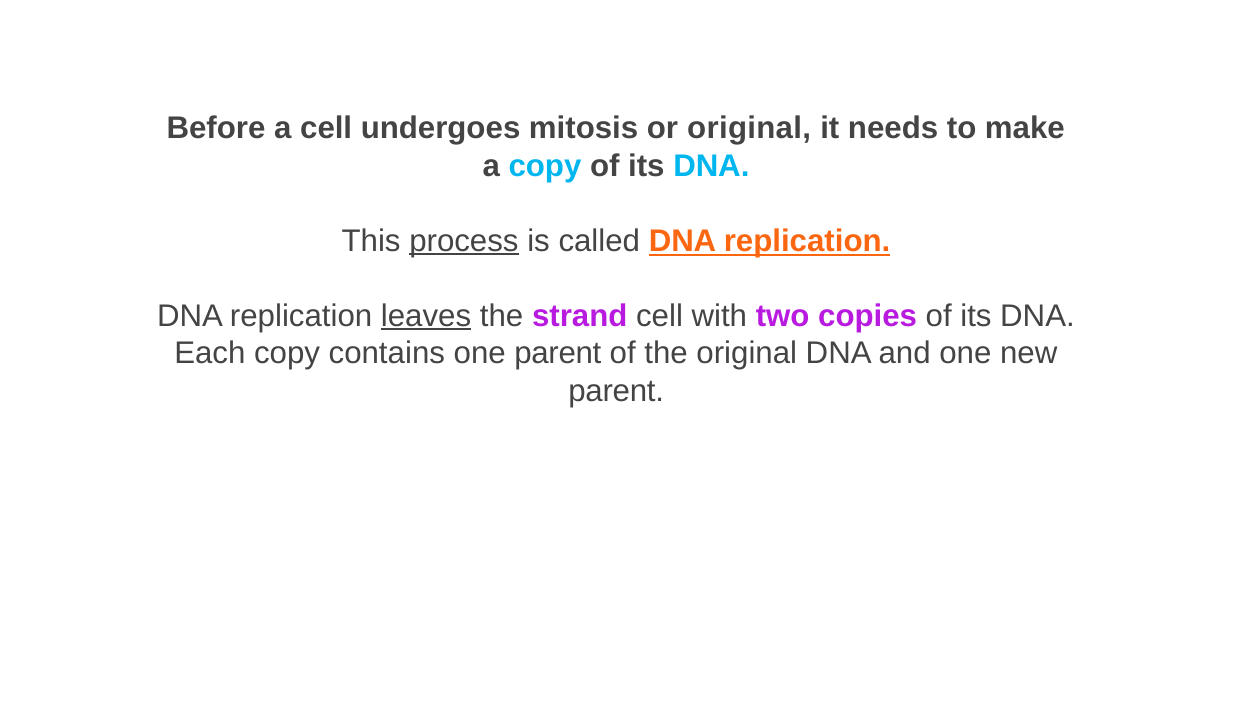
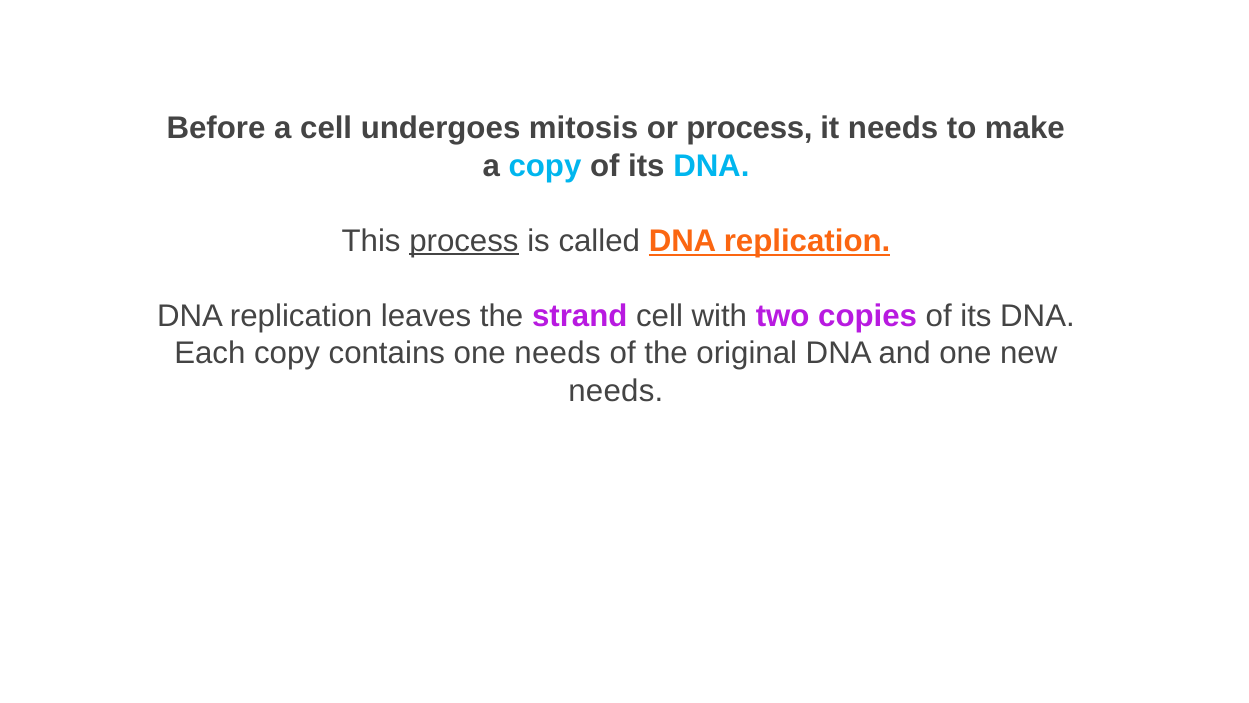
or original: original -> process
leaves underline: present -> none
one parent: parent -> needs
parent at (616, 391): parent -> needs
